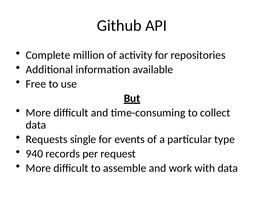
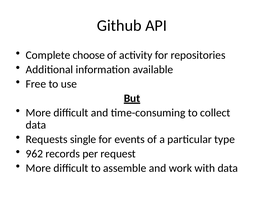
million: million -> choose
940: 940 -> 962
